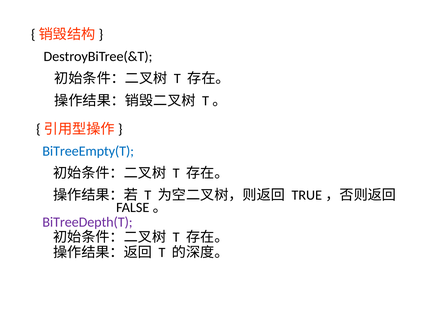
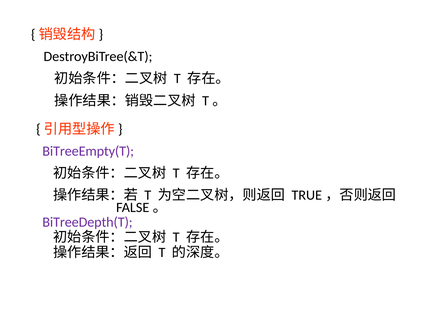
BiTreeEmpty(T colour: blue -> purple
